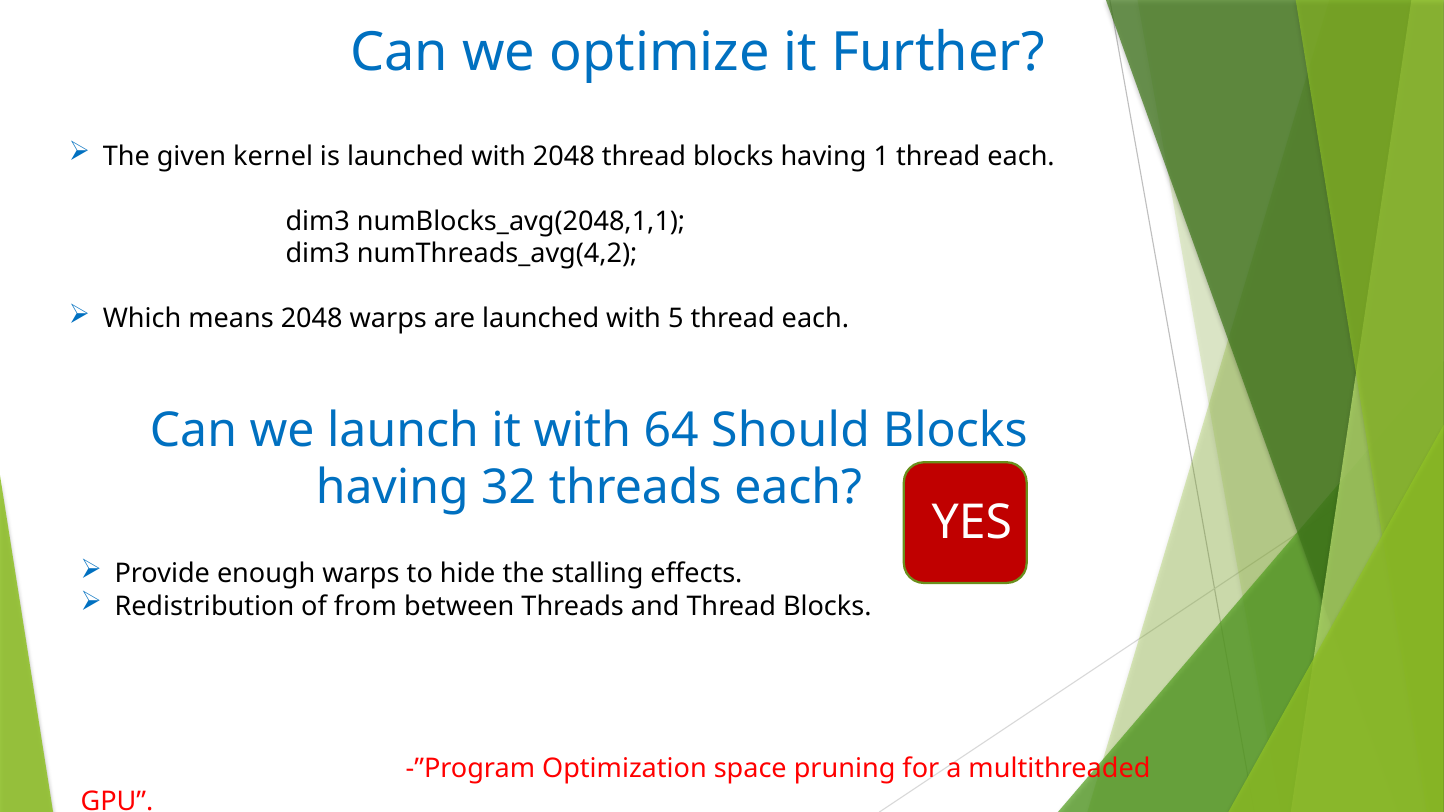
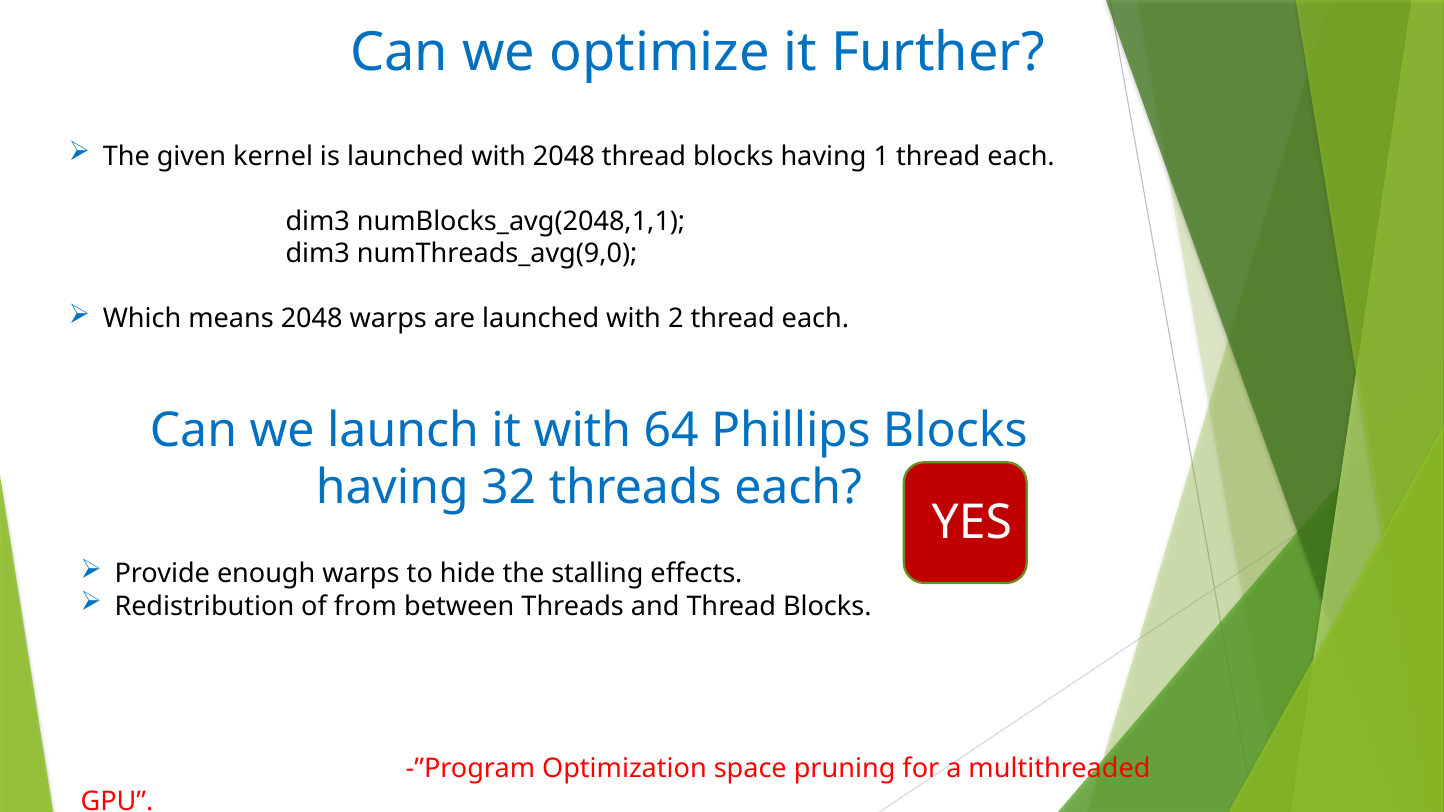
numThreads_avg(4,2: numThreads_avg(4,2 -> numThreads_avg(9,0
5: 5 -> 2
Should: Should -> Phillips
